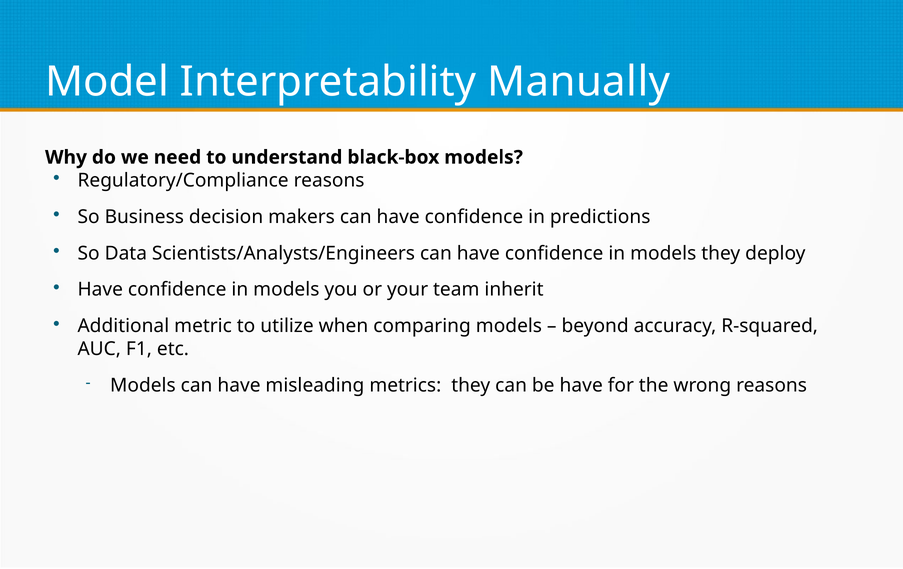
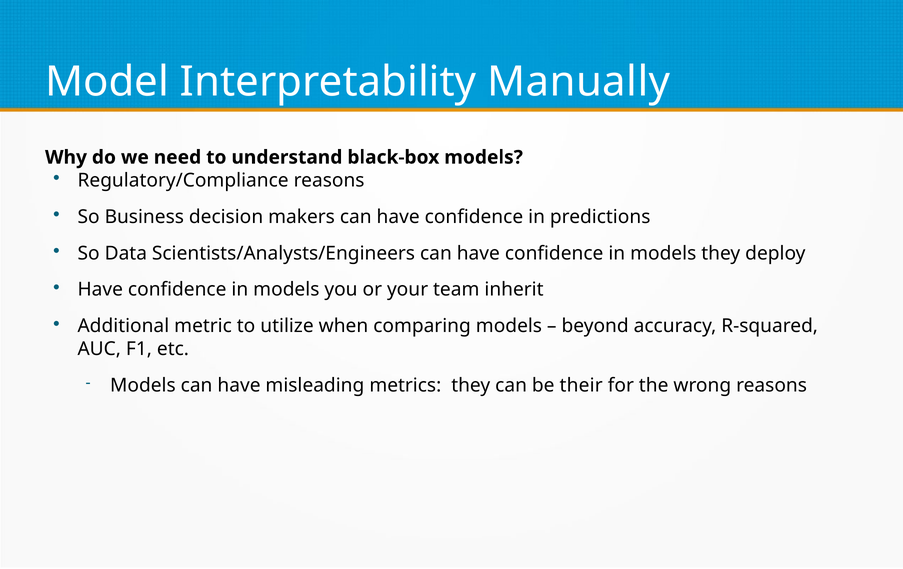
be have: have -> their
